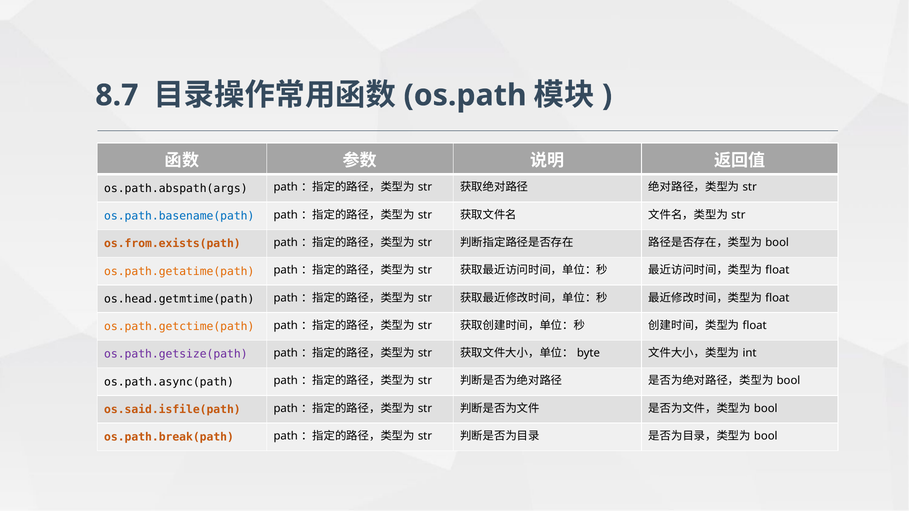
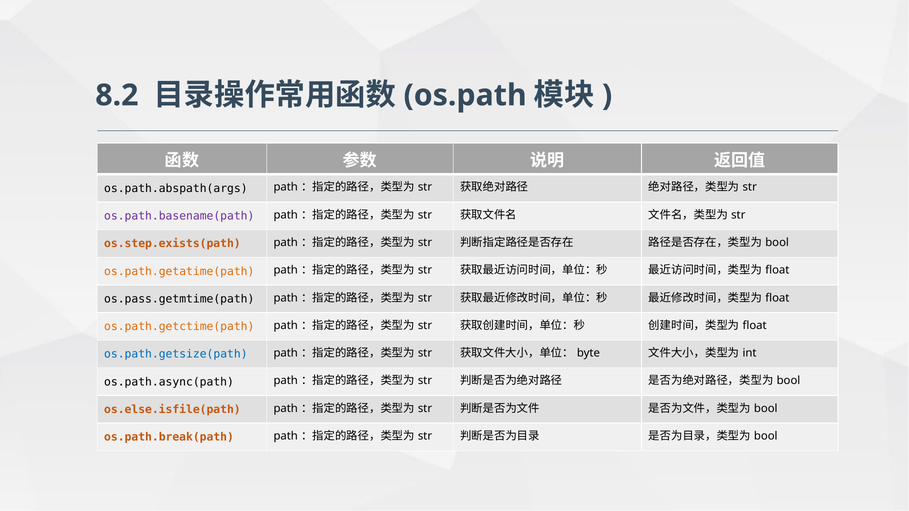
8.7: 8.7 -> 8.2
os.path.basename(path colour: blue -> purple
os.from.exists(path: os.from.exists(path -> os.step.exists(path
os.head.getmtime(path: os.head.getmtime(path -> os.pass.getmtime(path
os.path.getsize(path colour: purple -> blue
os.said.isfile(path: os.said.isfile(path -> os.else.isfile(path
